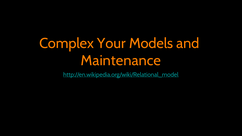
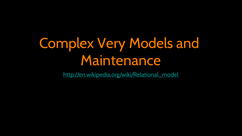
Your: Your -> Very
